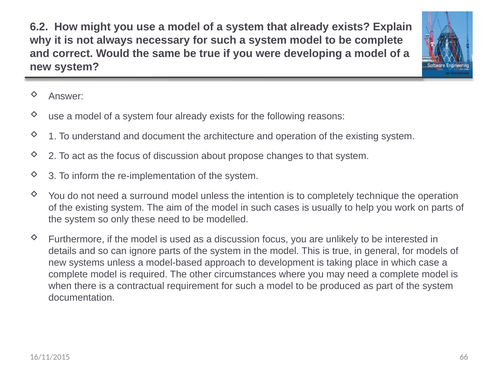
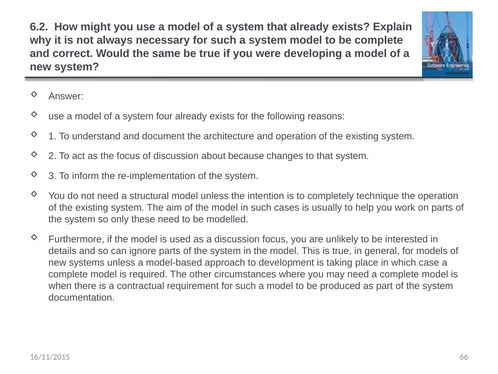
propose: propose -> because
surround: surround -> structural
